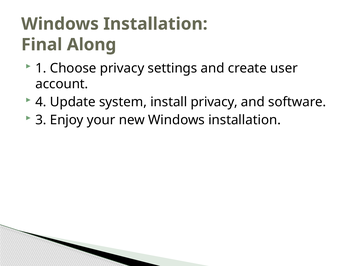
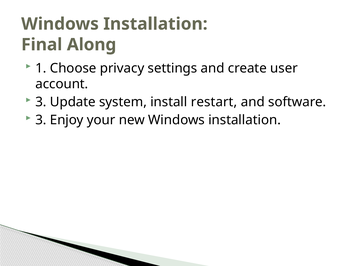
4 at (41, 102): 4 -> 3
install privacy: privacy -> restart
